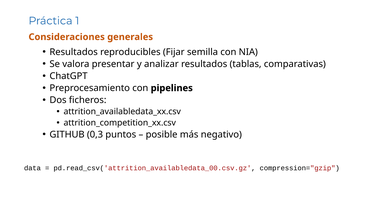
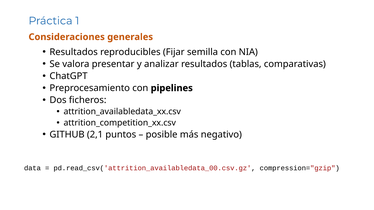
0,3: 0,3 -> 2,1
